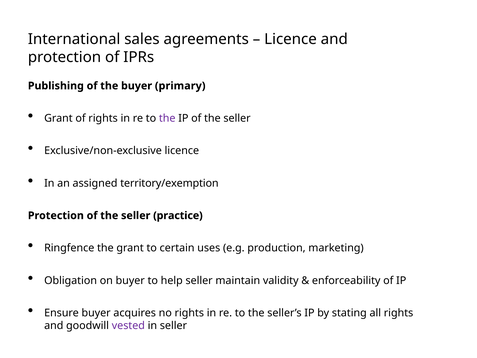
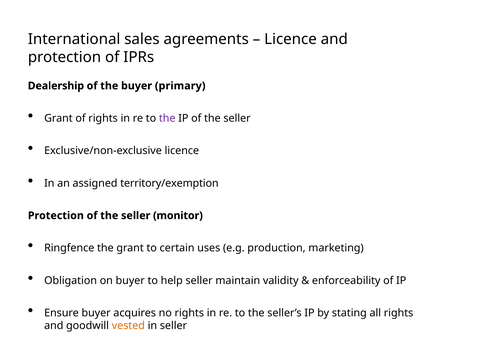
Publishing: Publishing -> Dealership
practice: practice -> monitor
vested colour: purple -> orange
